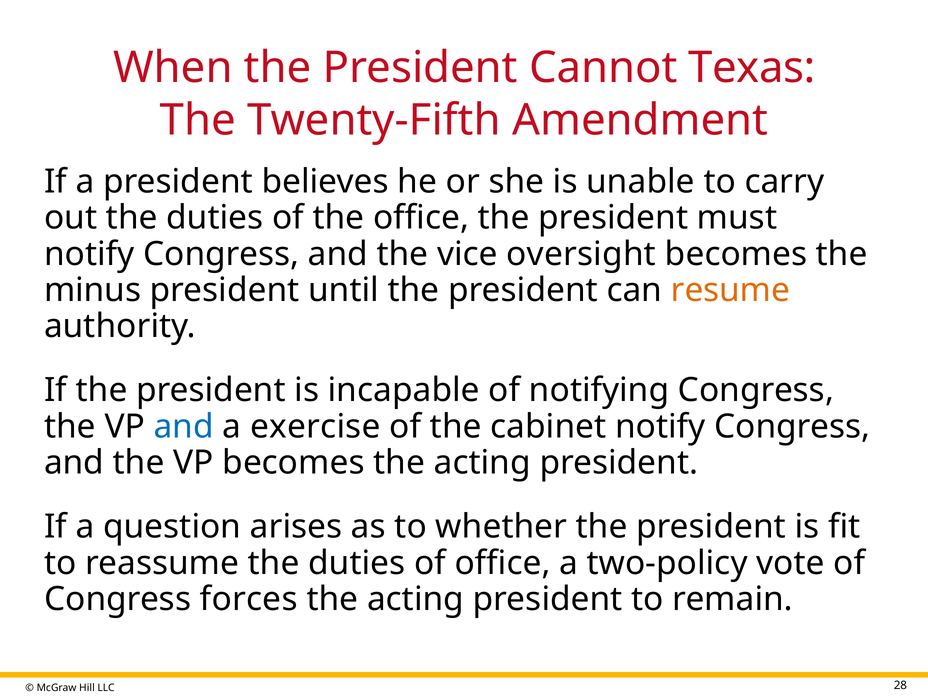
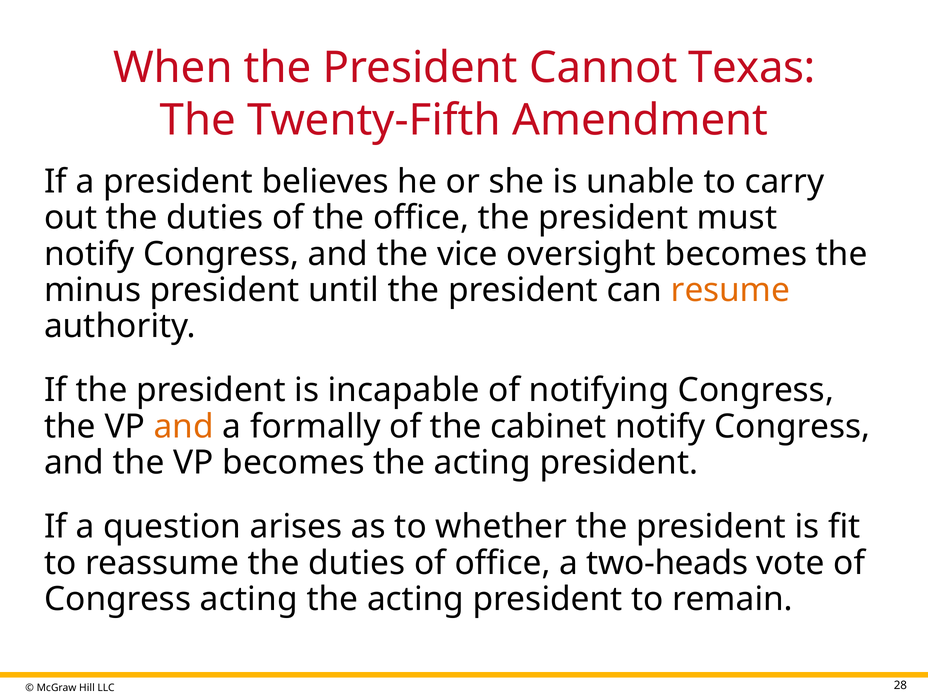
and at (184, 427) colour: blue -> orange
exercise: exercise -> formally
two-policy: two-policy -> two-heads
Congress forces: forces -> acting
